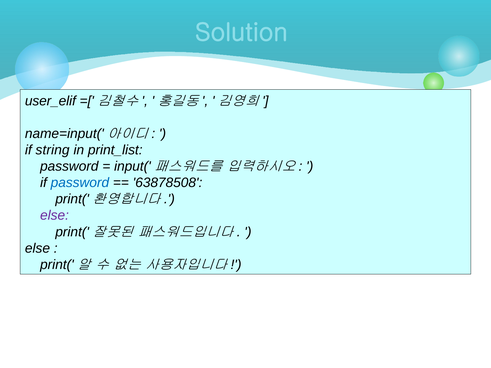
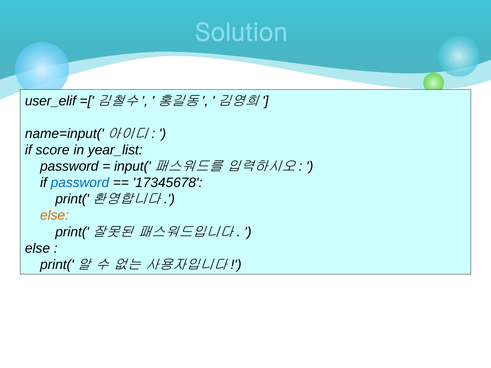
string: string -> score
print_list: print_list -> year_list
63878508: 63878508 -> 17345678
else at (55, 216) colour: purple -> orange
